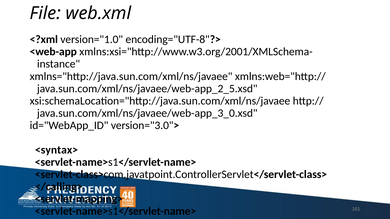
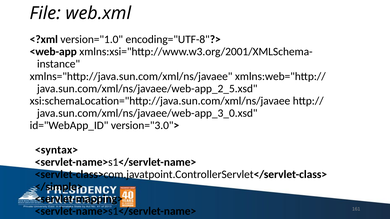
</calling>: </calling> -> </simple>
